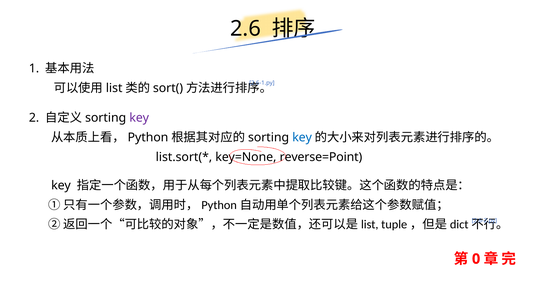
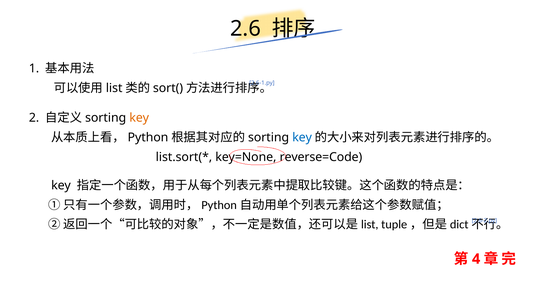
key at (139, 118) colour: purple -> orange
reverse=Point: reverse=Point -> reverse=Code
0: 0 -> 4
